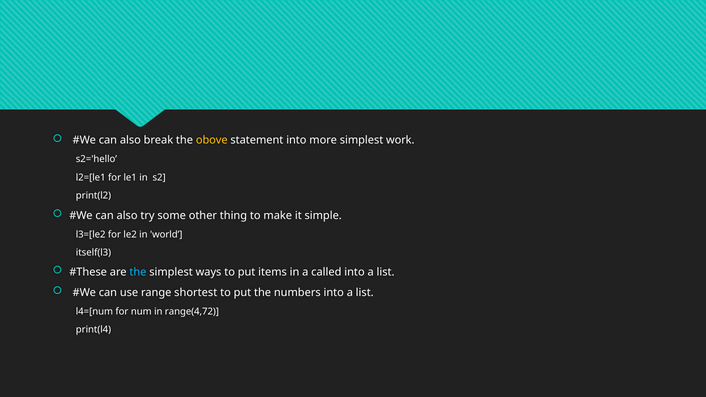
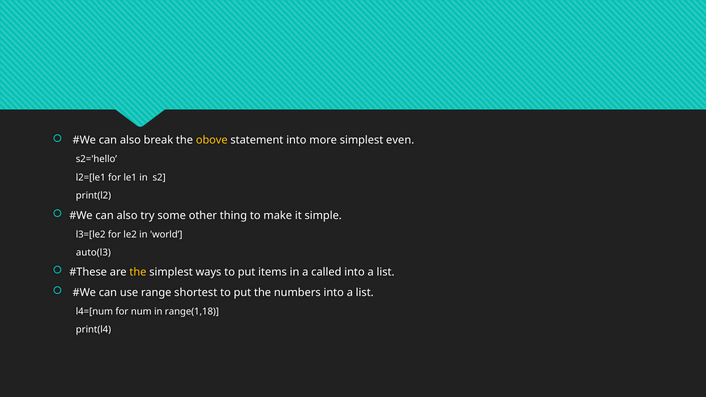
work: work -> even
itself(l3: itself(l3 -> auto(l3
the at (138, 272) colour: light blue -> yellow
range(4,72: range(4,72 -> range(1,18
